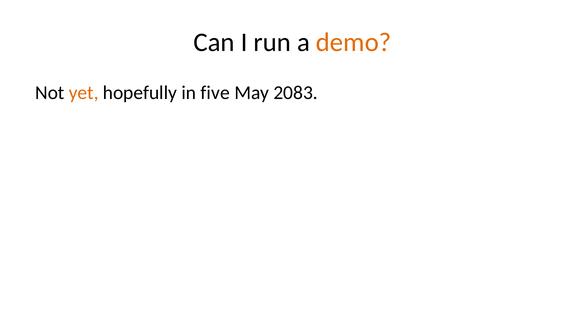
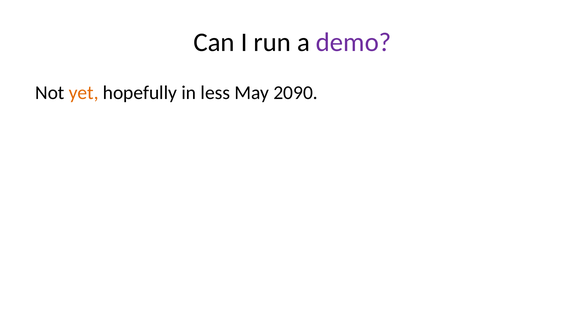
demo colour: orange -> purple
five: five -> less
2083: 2083 -> 2090
